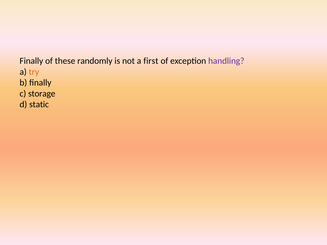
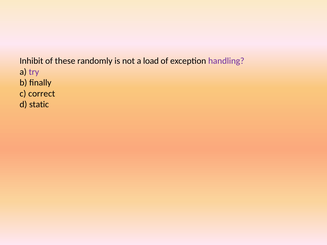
Finally at (31, 61): Finally -> Inhibit
first: first -> load
try colour: orange -> purple
storage: storage -> correct
